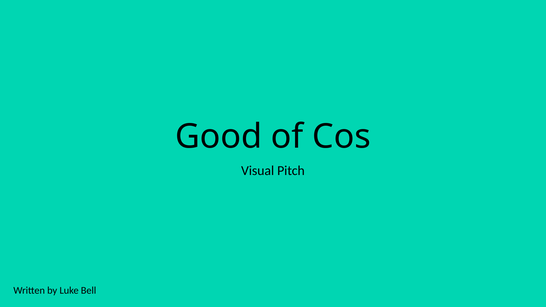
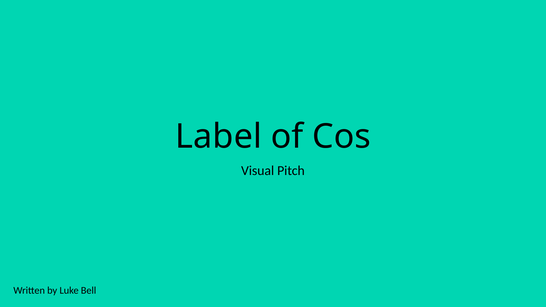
Good: Good -> Label
